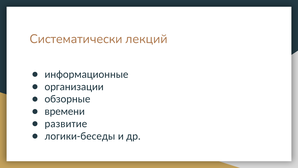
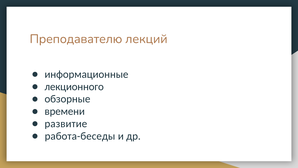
Систематически: Систематически -> Преподавателю
организации: организации -> лекционного
логики-беседы: логики-беседы -> работа-беседы
